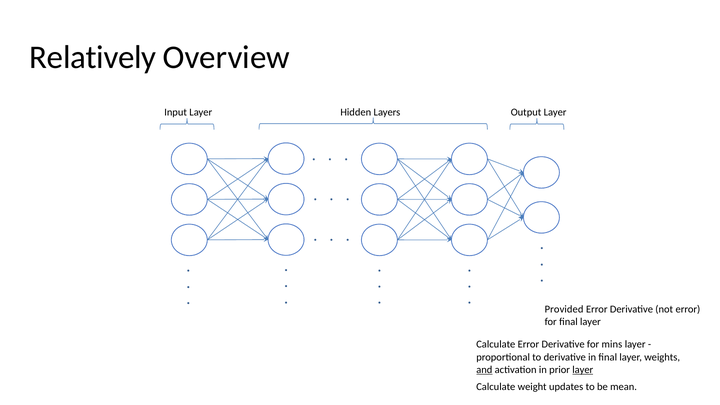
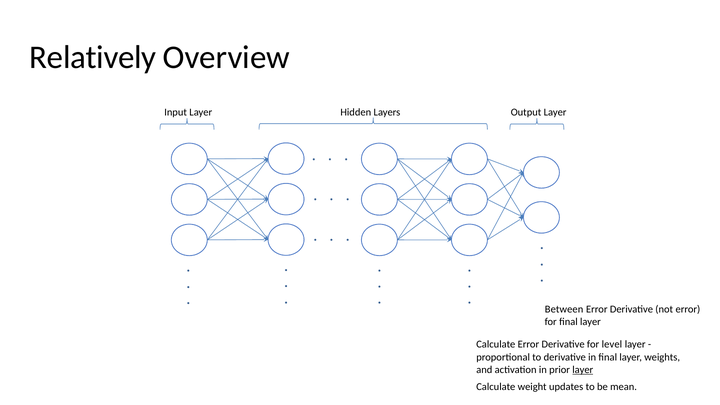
Provided: Provided -> Between
mins: mins -> level
and underline: present -> none
